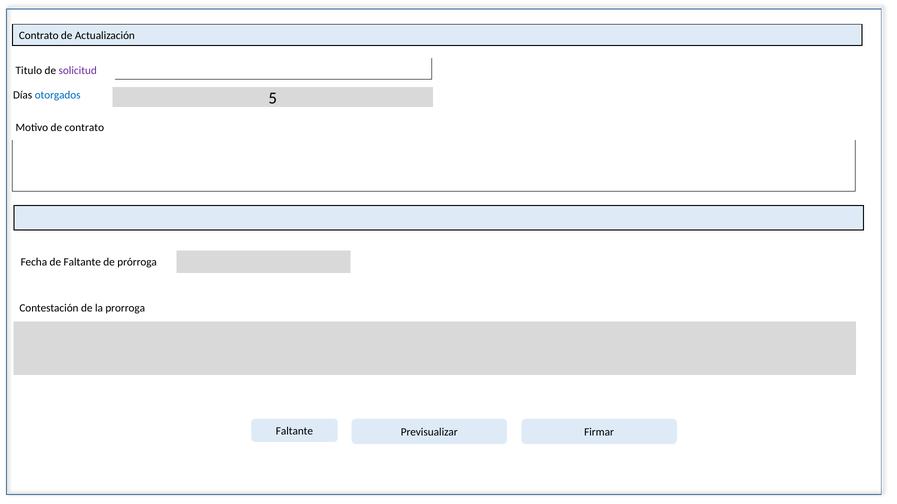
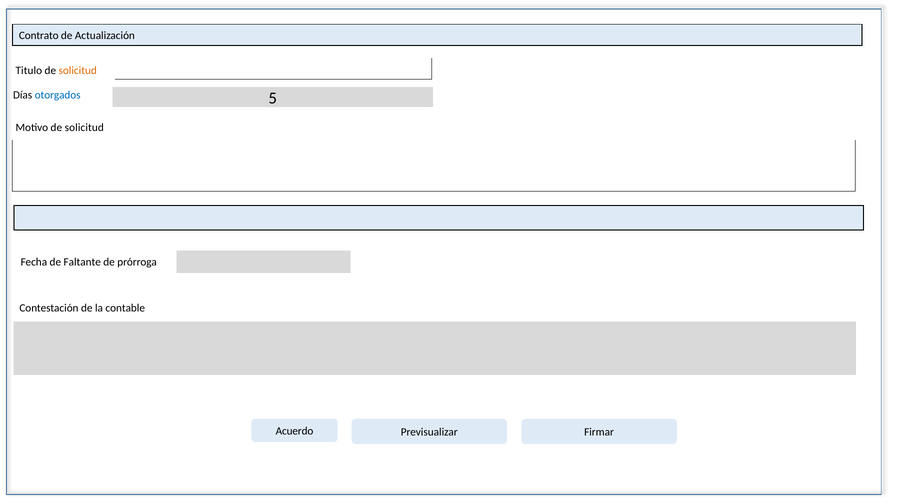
solicitud at (78, 71) colour: purple -> orange
Motivo de contrato: contrato -> solicitud
prorroga: prorroga -> contable
Faltante at (294, 432): Faltante -> Acuerdo
